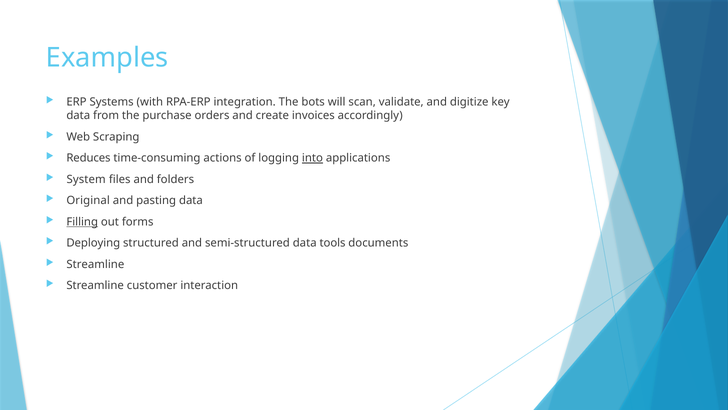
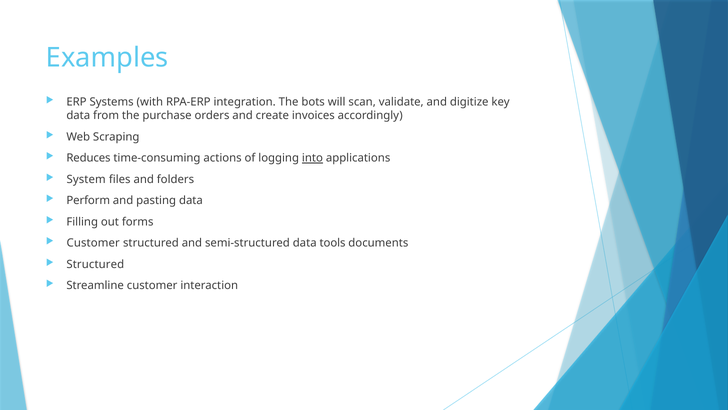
Original: Original -> Perform
Filling underline: present -> none
Deploying at (93, 243): Deploying -> Customer
Streamline at (95, 264): Streamline -> Structured
